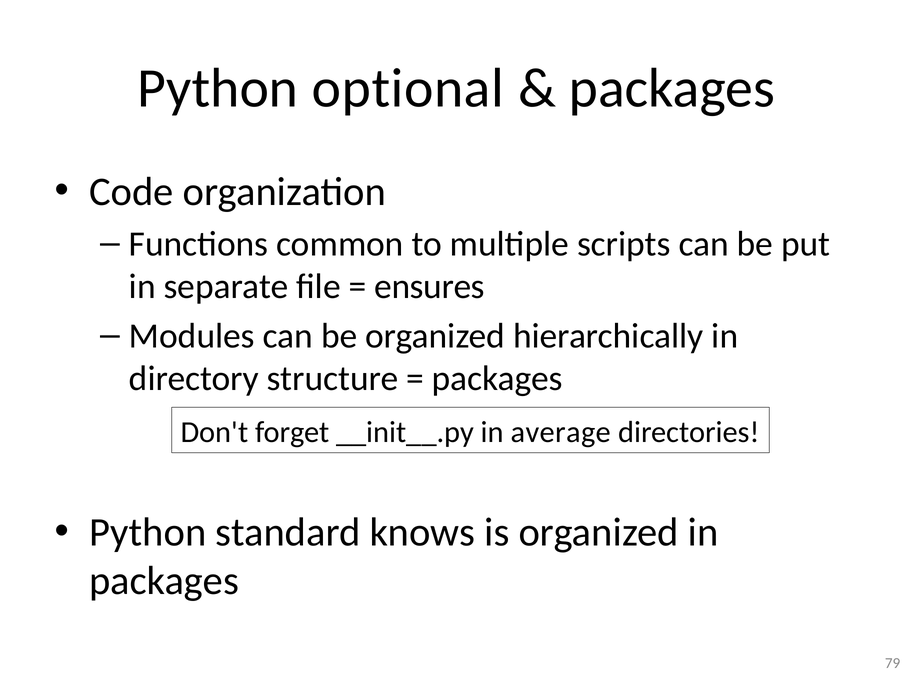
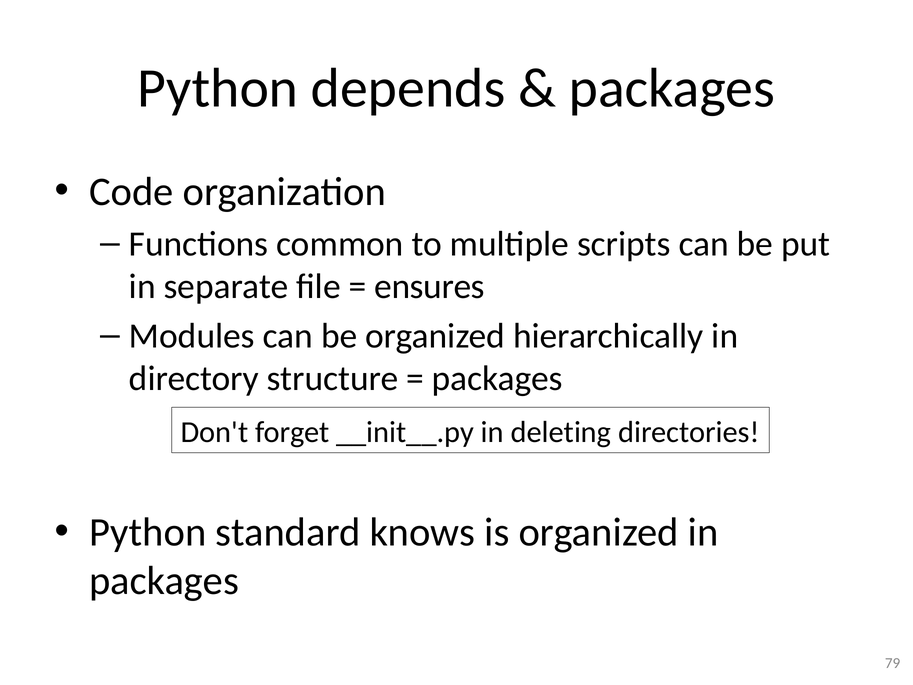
optional: optional -> depends
average: average -> deleting
